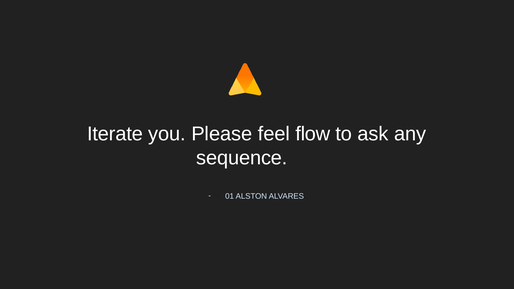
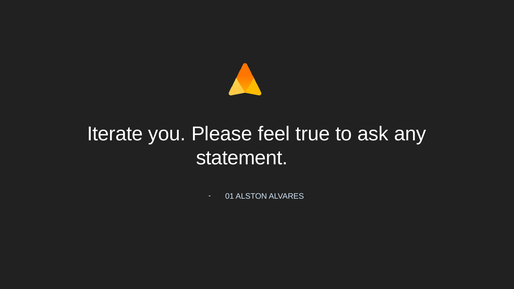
flow: flow -> true
sequence: sequence -> statement
